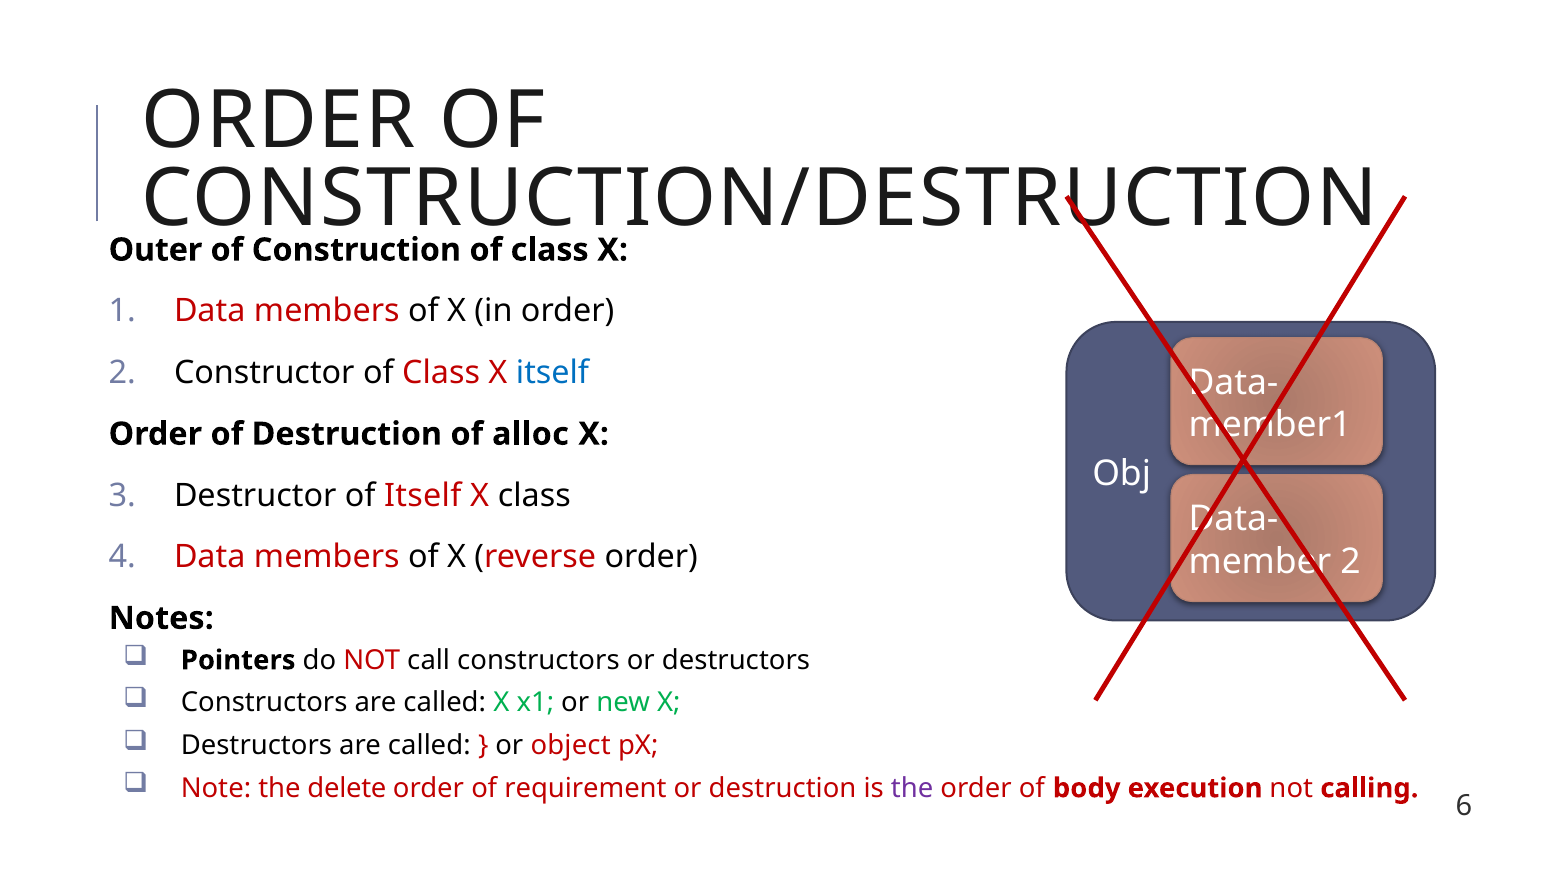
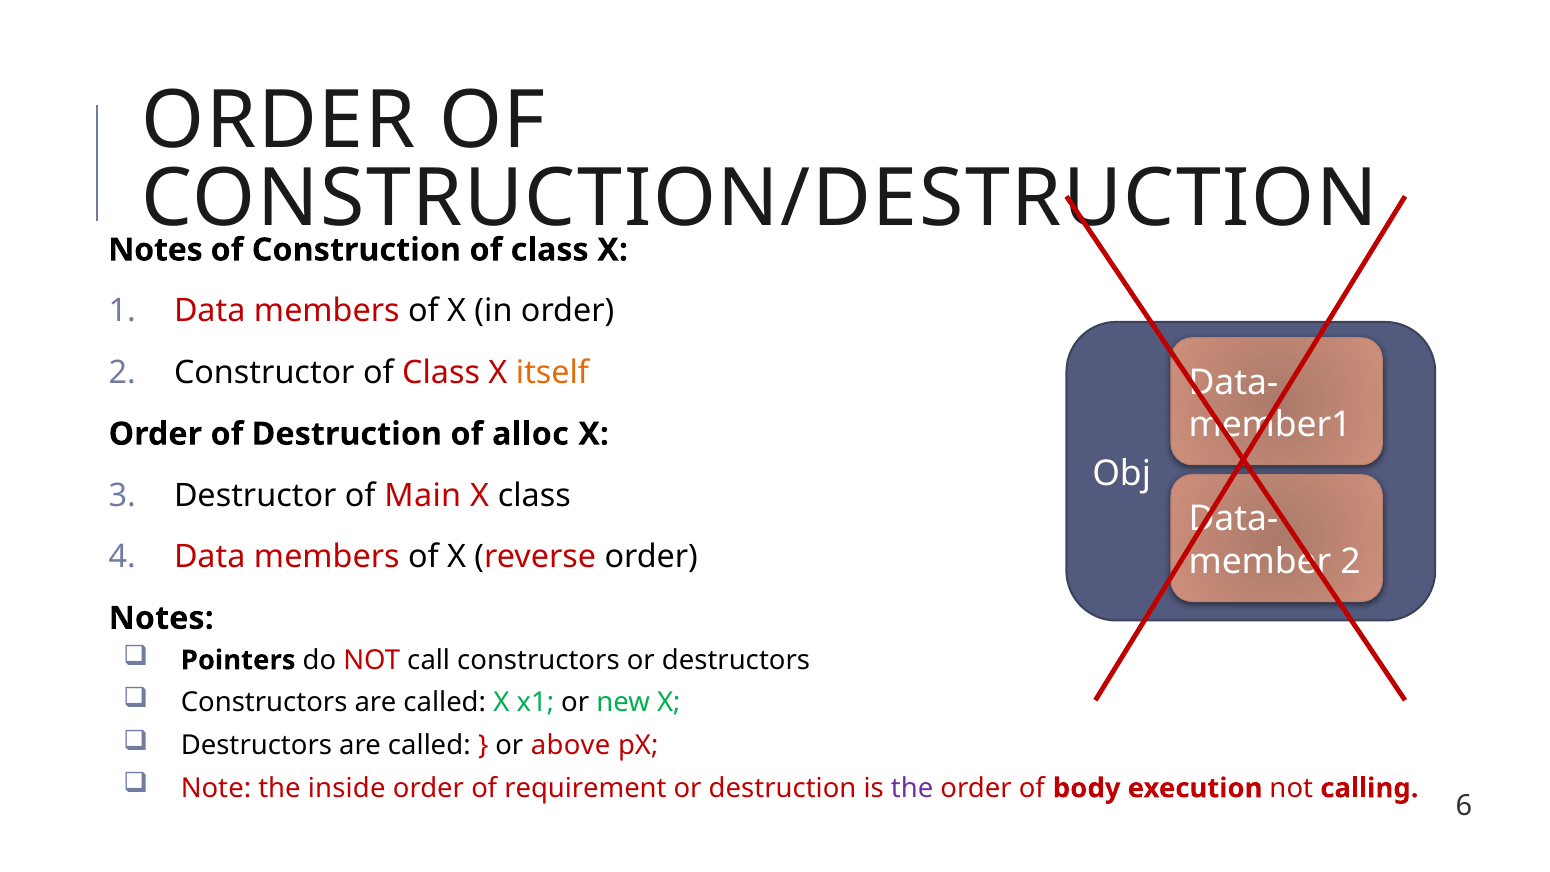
Outer at (155, 250): Outer -> Notes
itself at (553, 373) colour: blue -> orange
of Itself: Itself -> Main
object: object -> above
delete: delete -> inside
